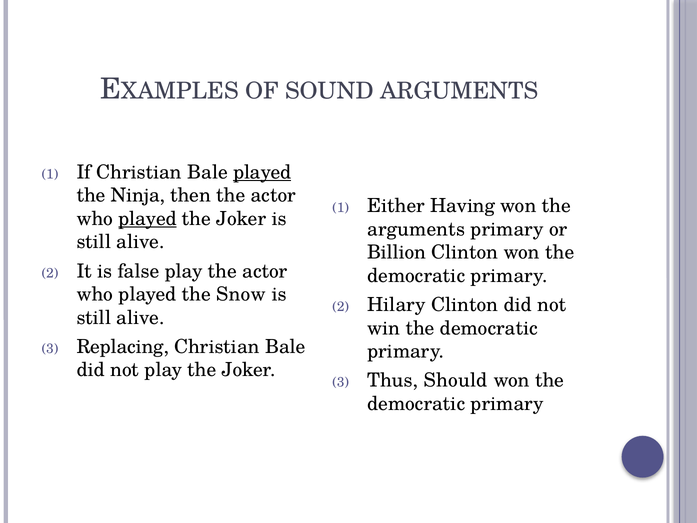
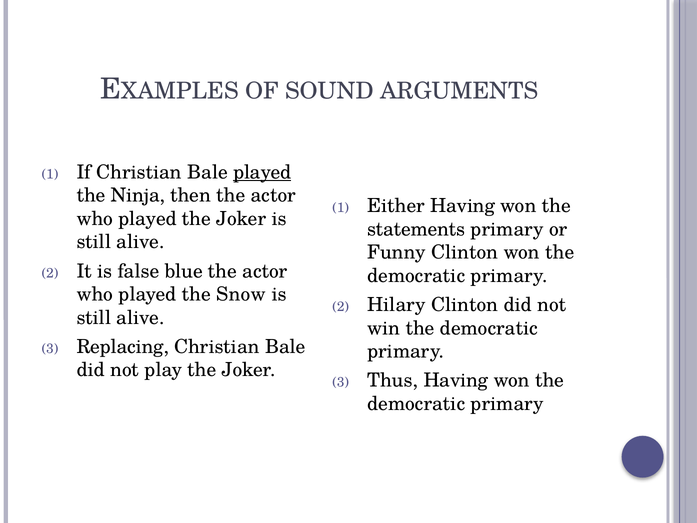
played at (148, 219) underline: present -> none
arguments at (416, 229): arguments -> statements
Billion: Billion -> Funny
false play: play -> blue
Thus Should: Should -> Having
